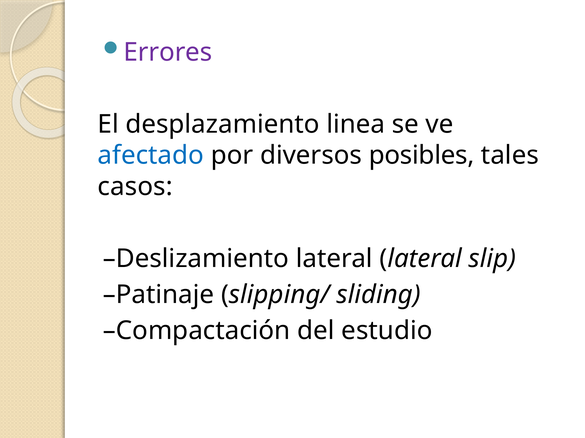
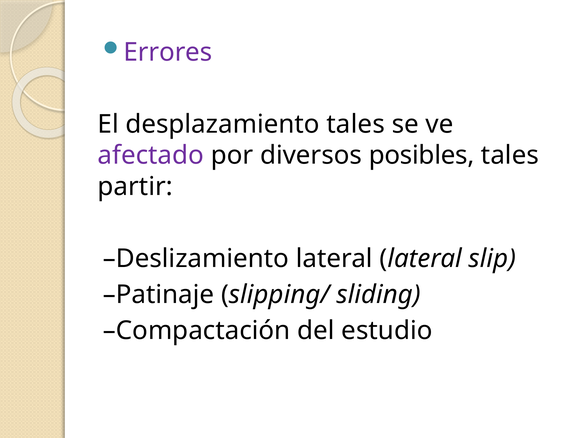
desplazamiento linea: linea -> tales
afectado colour: blue -> purple
casos: casos -> partir
